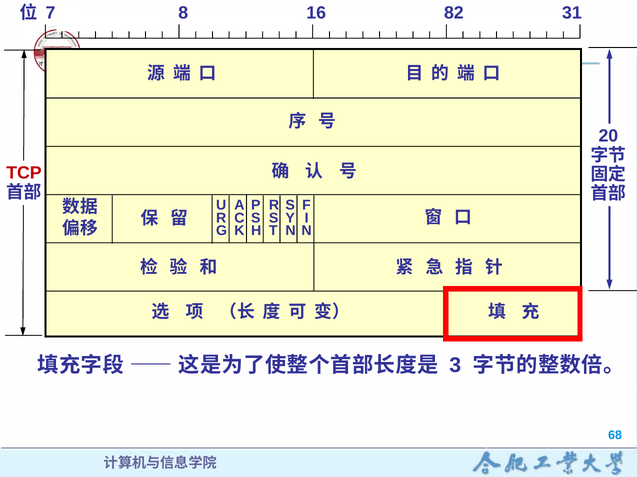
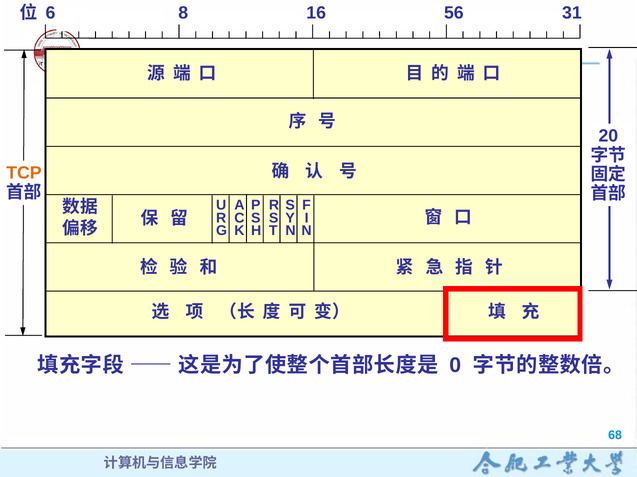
7: 7 -> 6
82: 82 -> 56
TCP colour: red -> orange
3: 3 -> 0
